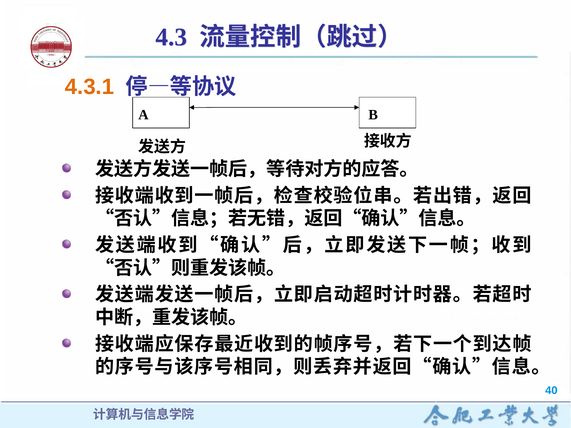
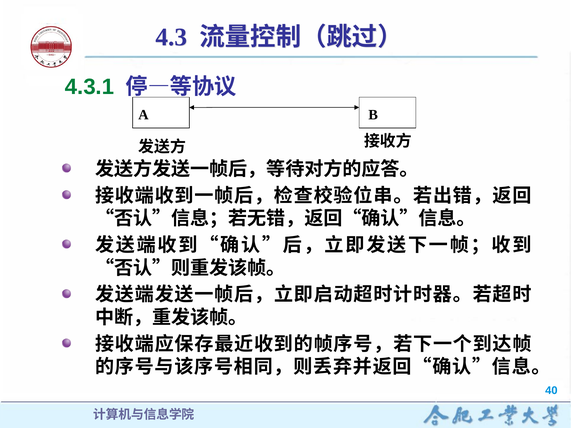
4.3.1 colour: orange -> green
